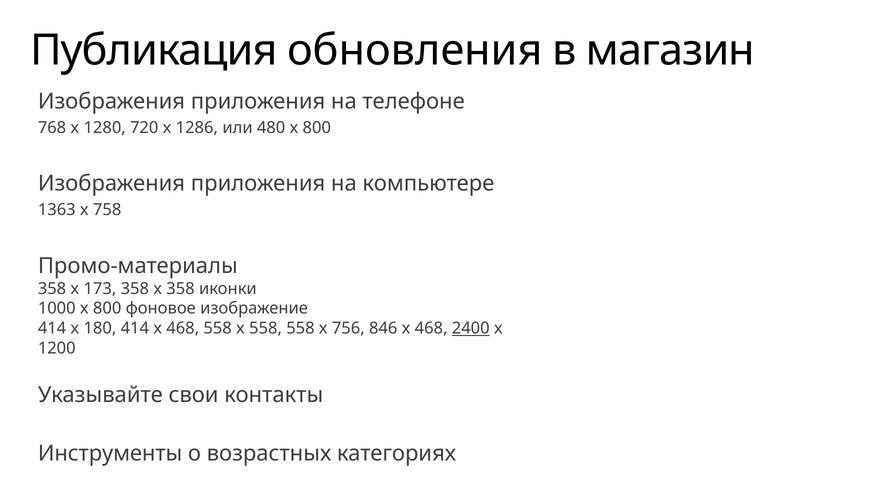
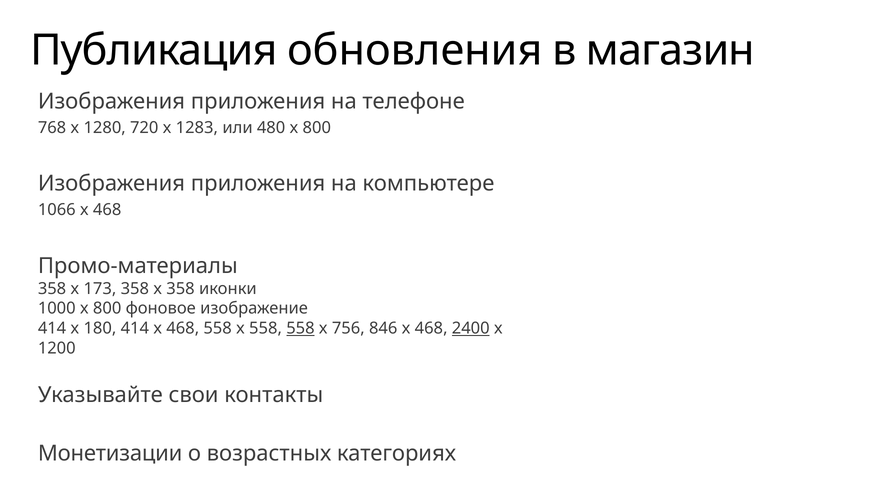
1286: 1286 -> 1283
1363: 1363 -> 1066
758 at (107, 210): 758 -> 468
558 at (300, 328) underline: none -> present
Инструменты: Инструменты -> Монетизации
